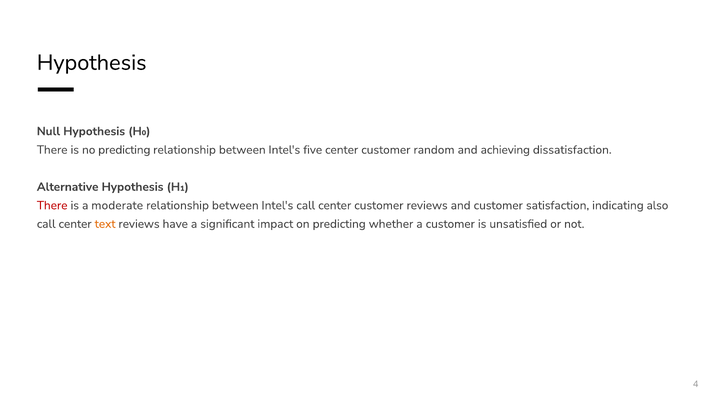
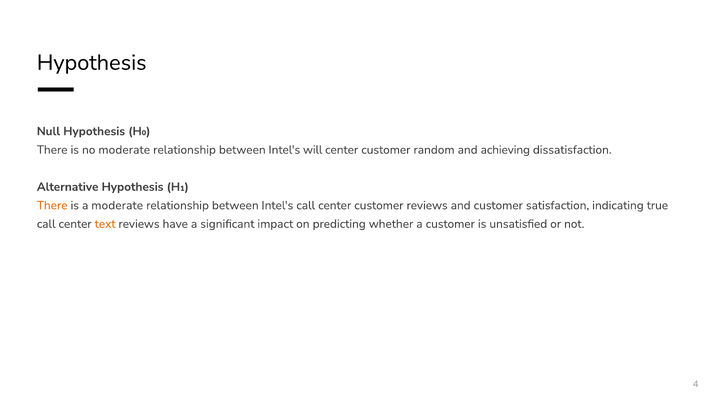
no predicting: predicting -> moderate
five: five -> will
There at (52, 205) colour: red -> orange
also: also -> true
